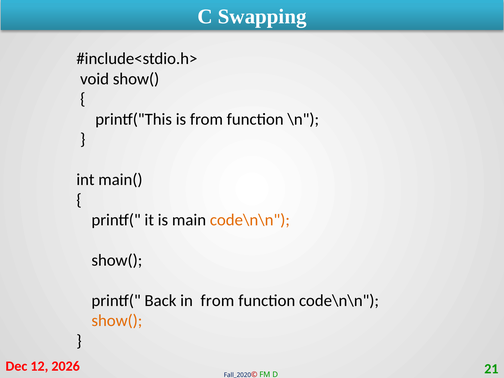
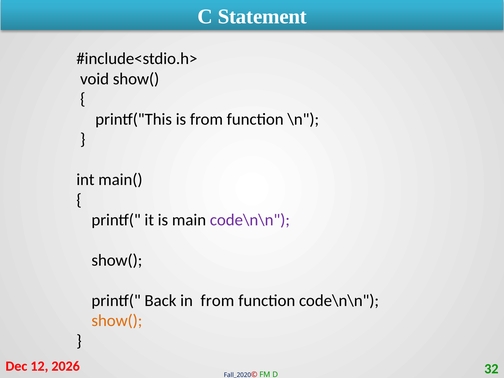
Swapping: Swapping -> Statement
code\n\n at (250, 220) colour: orange -> purple
21: 21 -> 32
